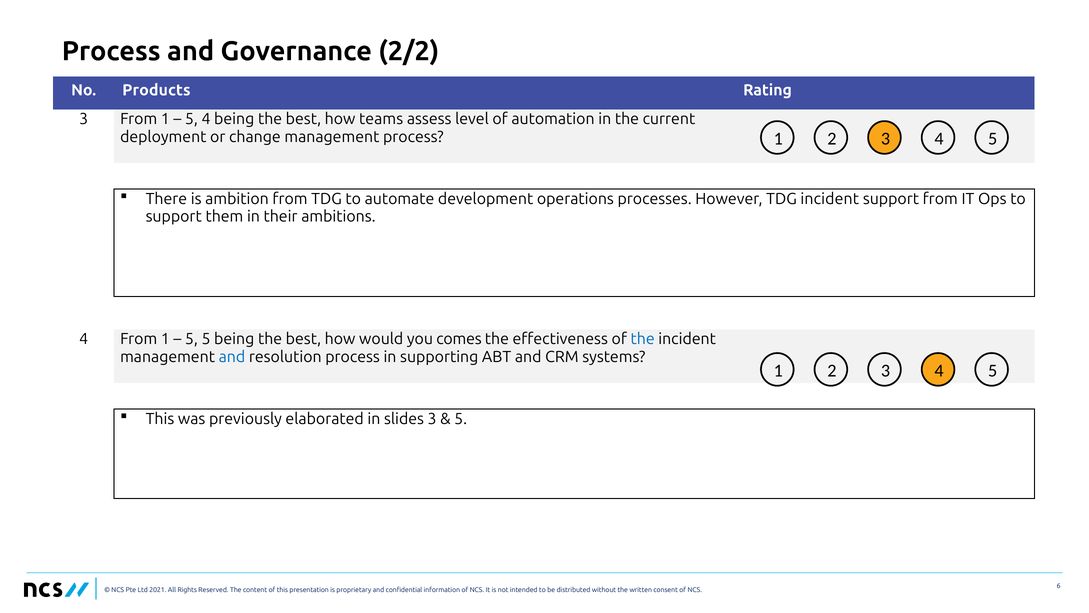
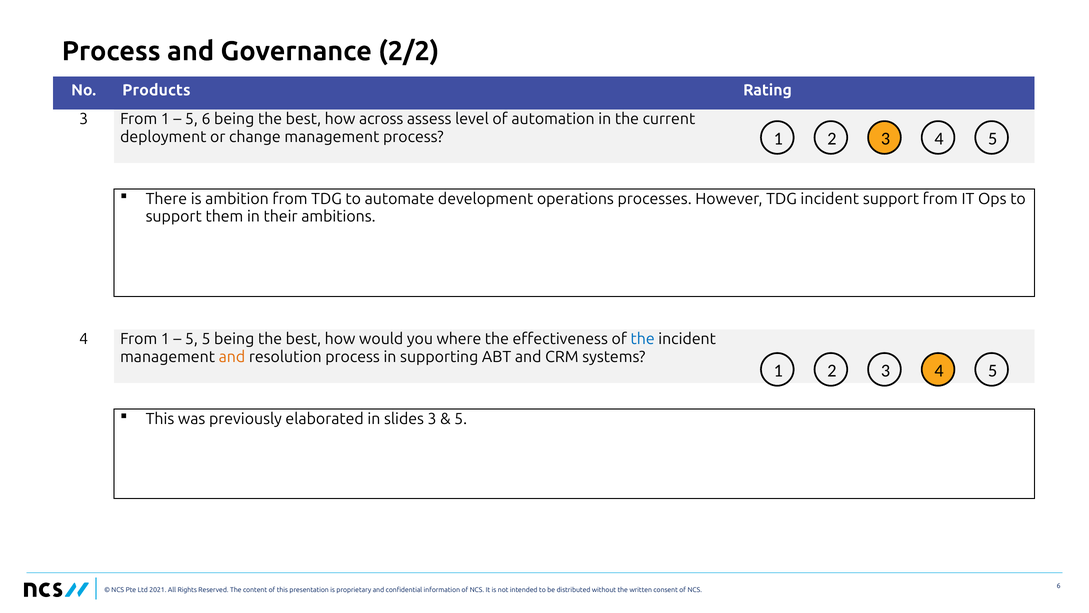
5 4: 4 -> 6
teams: teams -> across
comes: comes -> where
and at (232, 357) colour: blue -> orange
